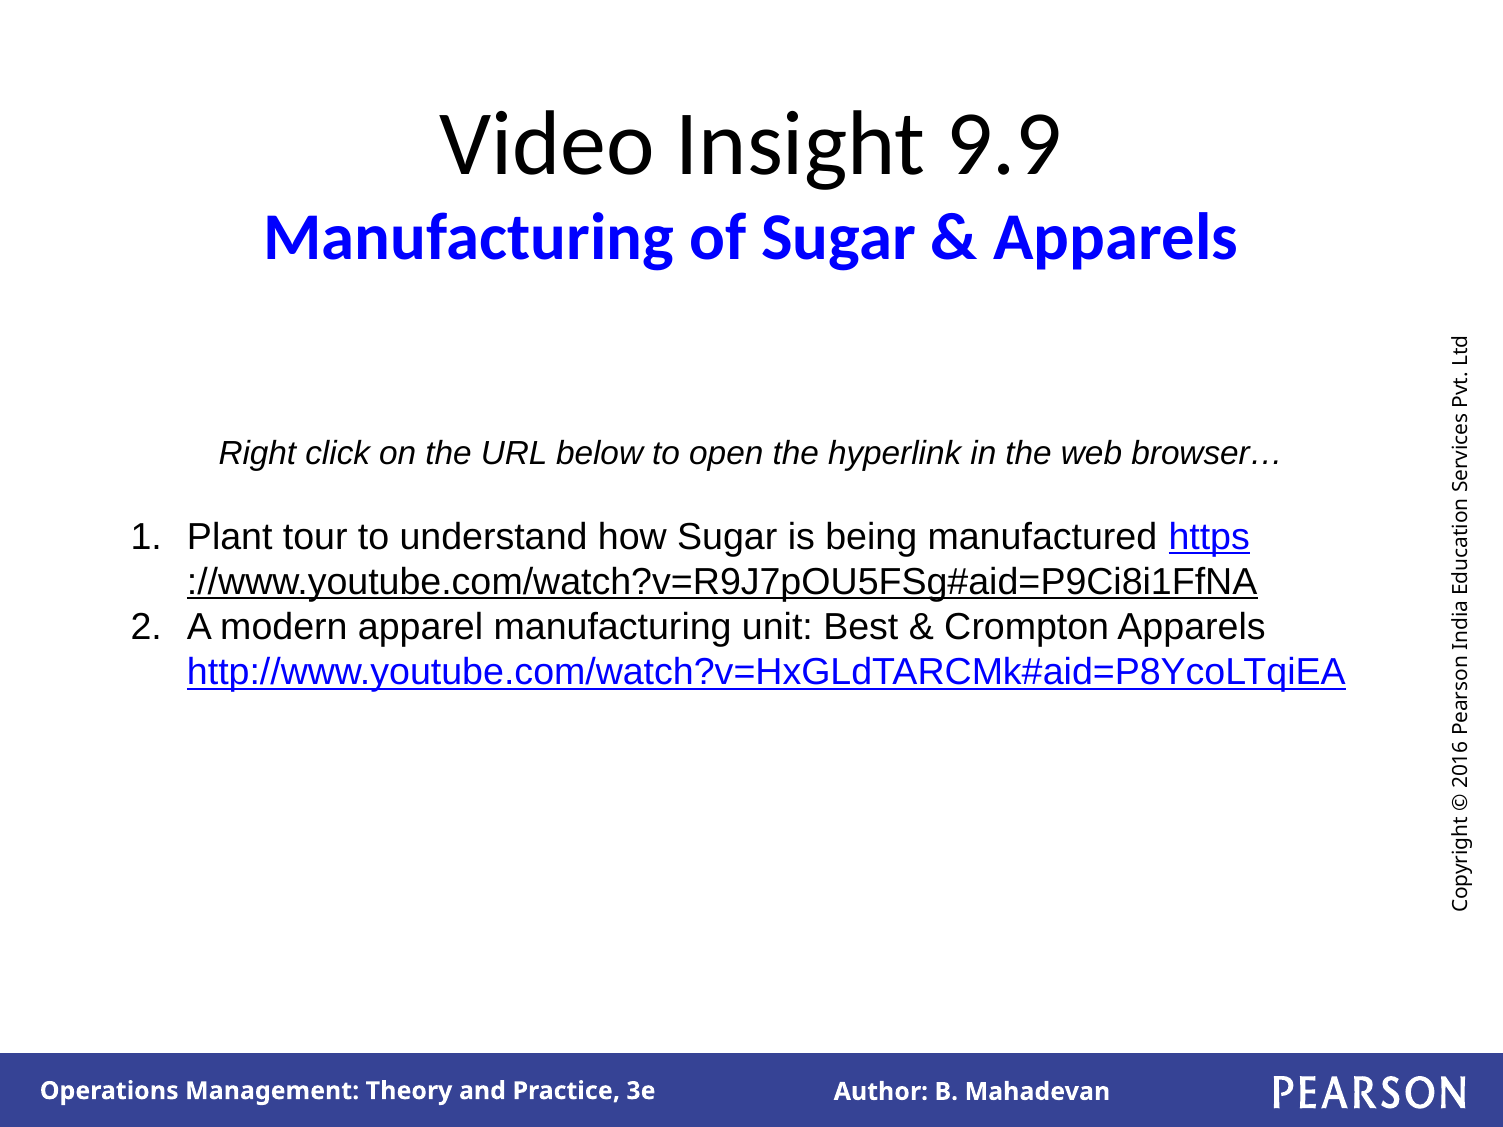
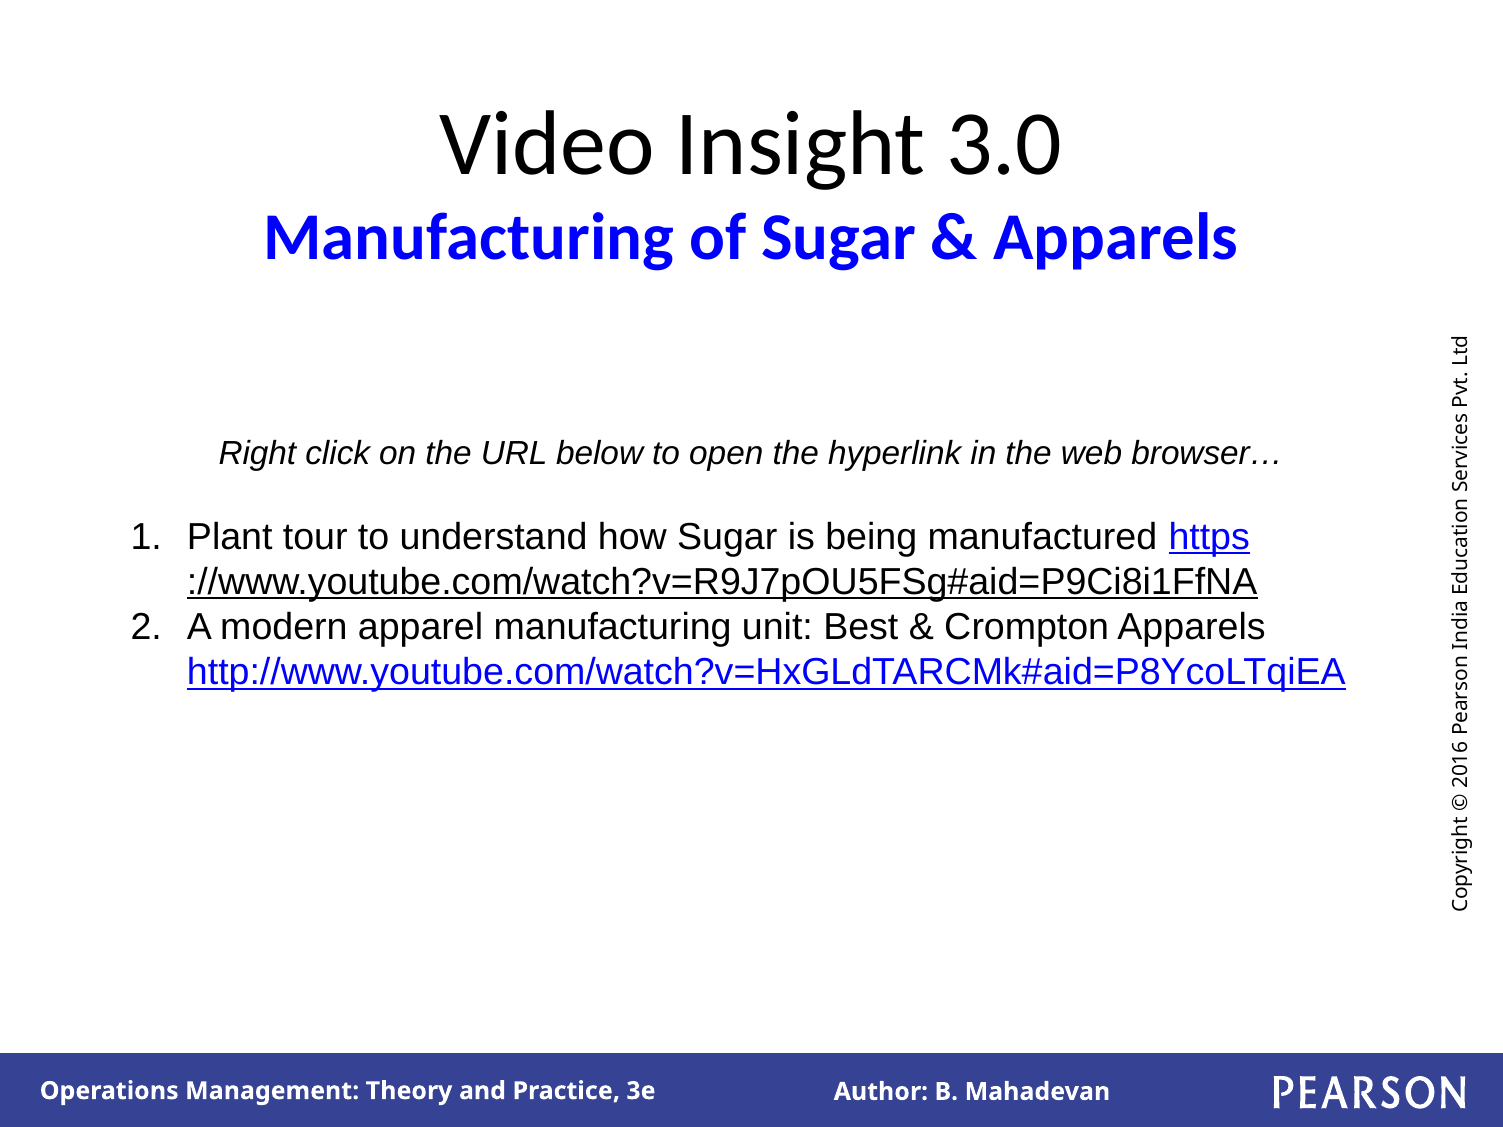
9.9: 9.9 -> 3.0
